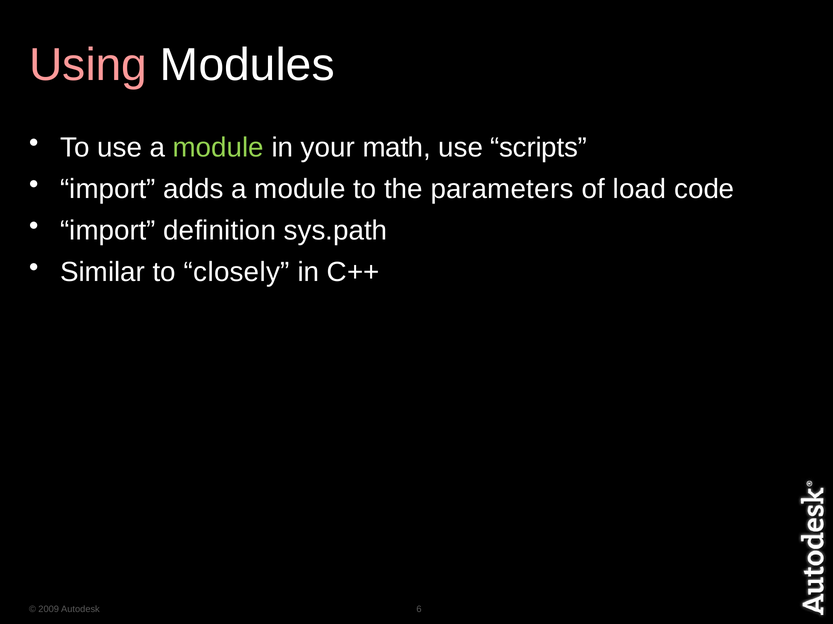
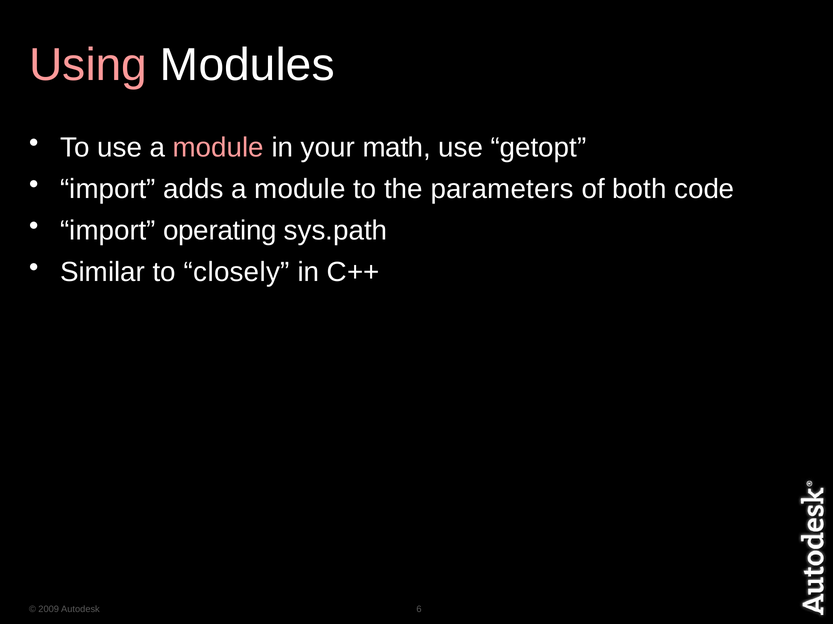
module at (218, 148) colour: light green -> pink
scripts: scripts -> getopt
load: load -> both
definition: definition -> operating
